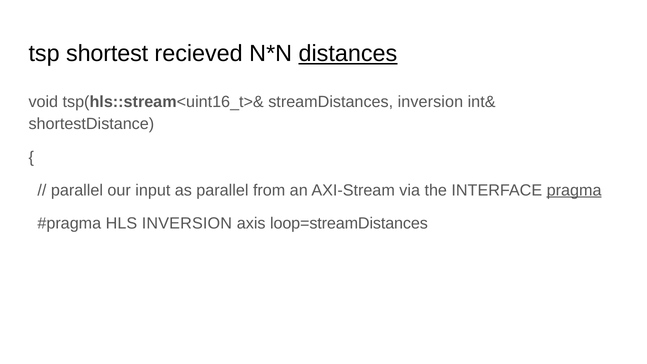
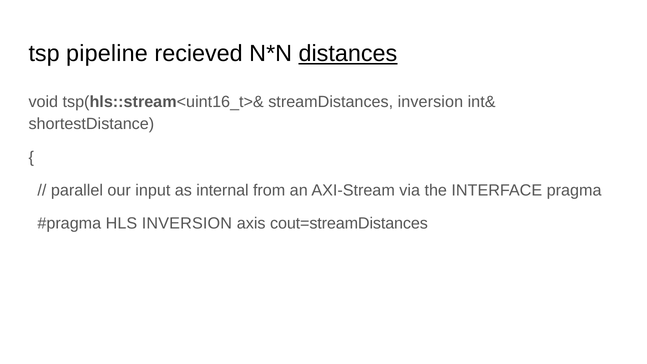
shortest: shortest -> pipeline
as parallel: parallel -> internal
pragma underline: present -> none
loop=streamDistances: loop=streamDistances -> cout=streamDistances
